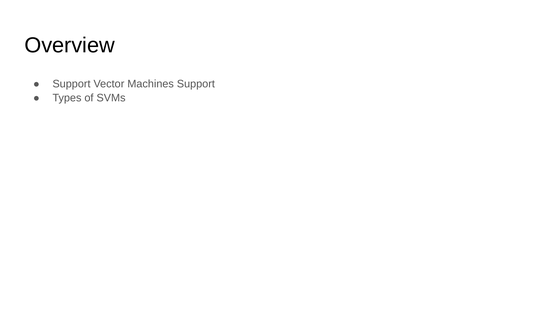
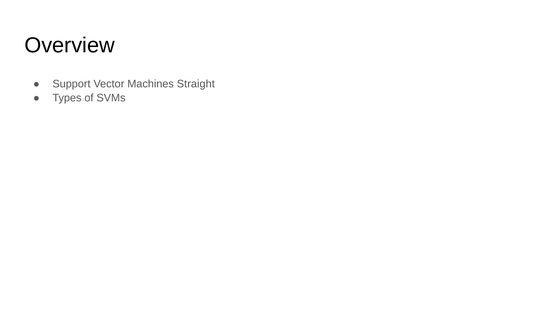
Machines Support: Support -> Straight
